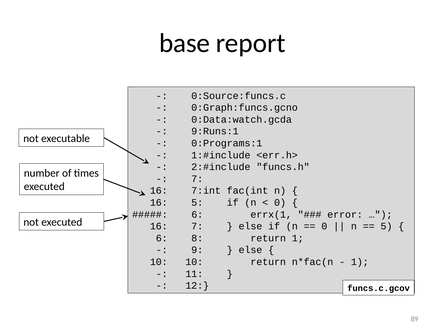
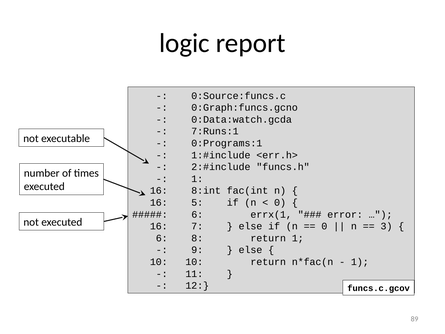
base: base -> logic
9:Runs:1: 9:Runs:1 -> 7:Runs:1
7 at (197, 179): 7 -> 1
7:int: 7:int -> 8:int
5 at (386, 226): 5 -> 3
